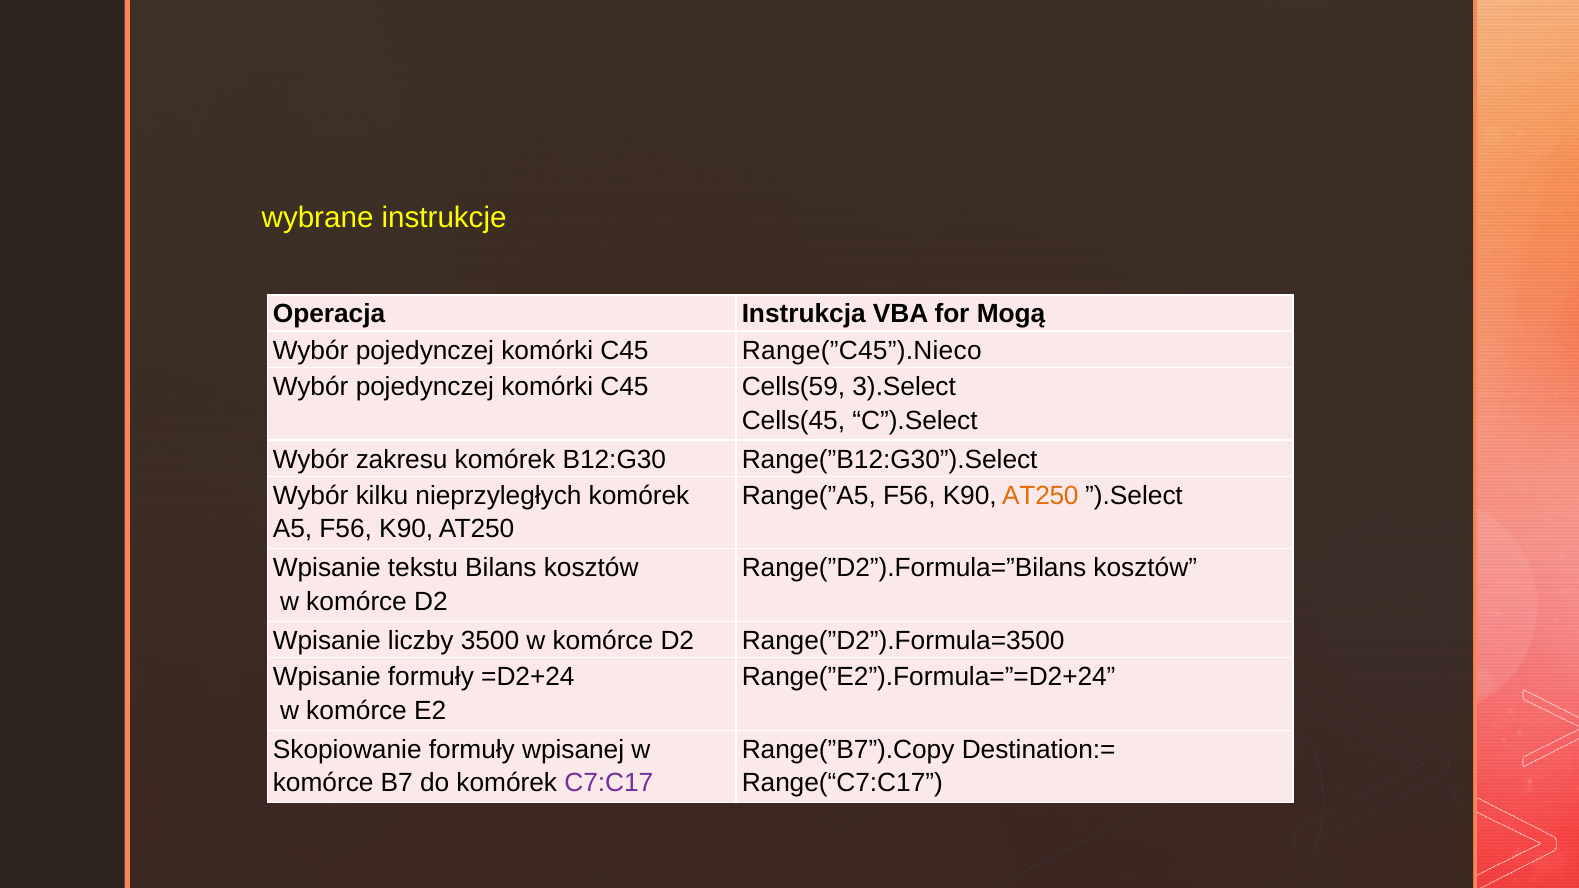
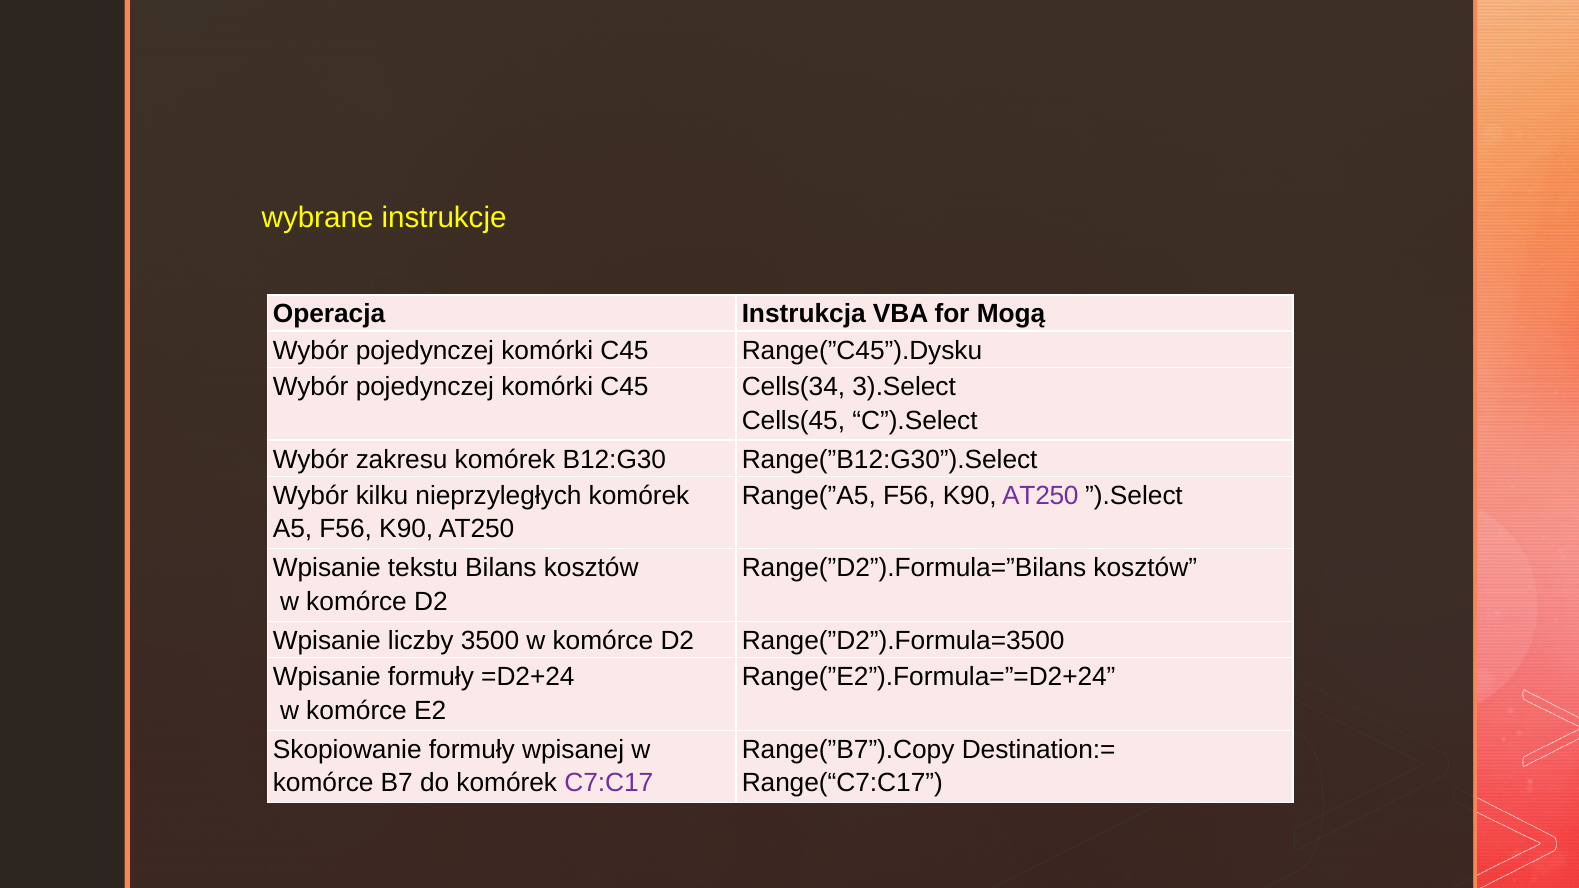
Range(”C45”).Nieco: Range(”C45”).Nieco -> Range(”C45”).Dysku
Cells(59: Cells(59 -> Cells(34
AT250 at (1040, 496) colour: orange -> purple
